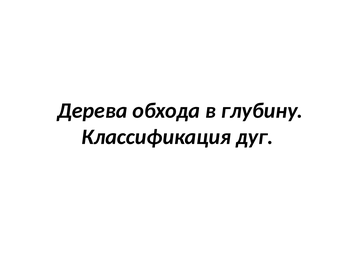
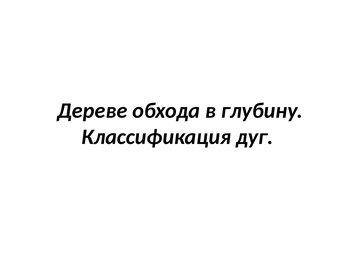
Дерева: Дерева -> Дереве
